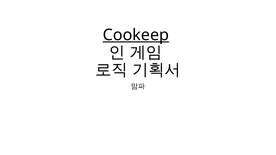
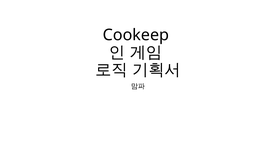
Cookeep underline: present -> none
